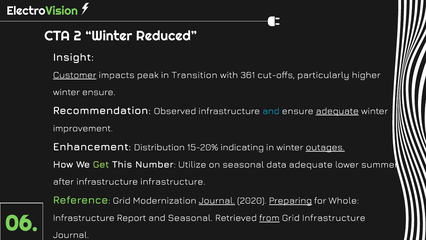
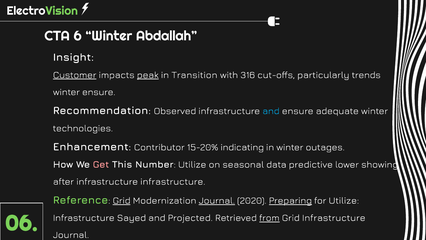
2: 2 -> 6
Reduced: Reduced -> Abdallah
peak underline: none -> present
361: 361 -> 316
higher: higher -> trends
adequate at (337, 111) underline: present -> none
improvement: improvement -> technologies
Distribution: Distribution -> Contributor
outages underline: present -> none
Get colour: light green -> pink
data adequate: adequate -> predictive
summer: summer -> showing
Grid at (122, 200) underline: none -> present
for Whole: Whole -> Utilize
Report: Report -> Sayed
and Seasonal: Seasonal -> Projected
